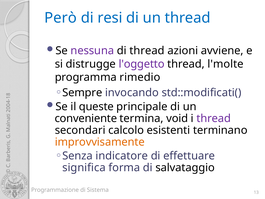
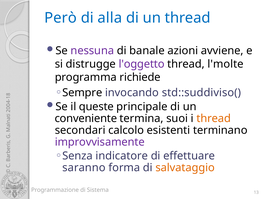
resi: resi -> alla
di thread: thread -> banale
rimedio: rimedio -> richiede
std::modificati(: std::modificati( -> std::suddiviso(
void: void -> suoi
thread at (214, 118) colour: purple -> orange
improvvisamente colour: orange -> purple
significa: significa -> saranno
salvataggio colour: black -> orange
